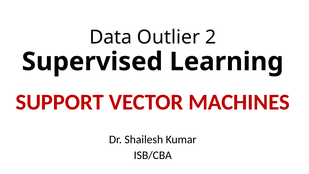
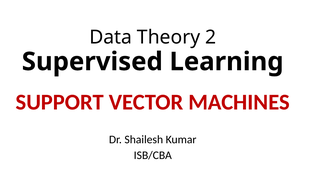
Outlier: Outlier -> Theory
